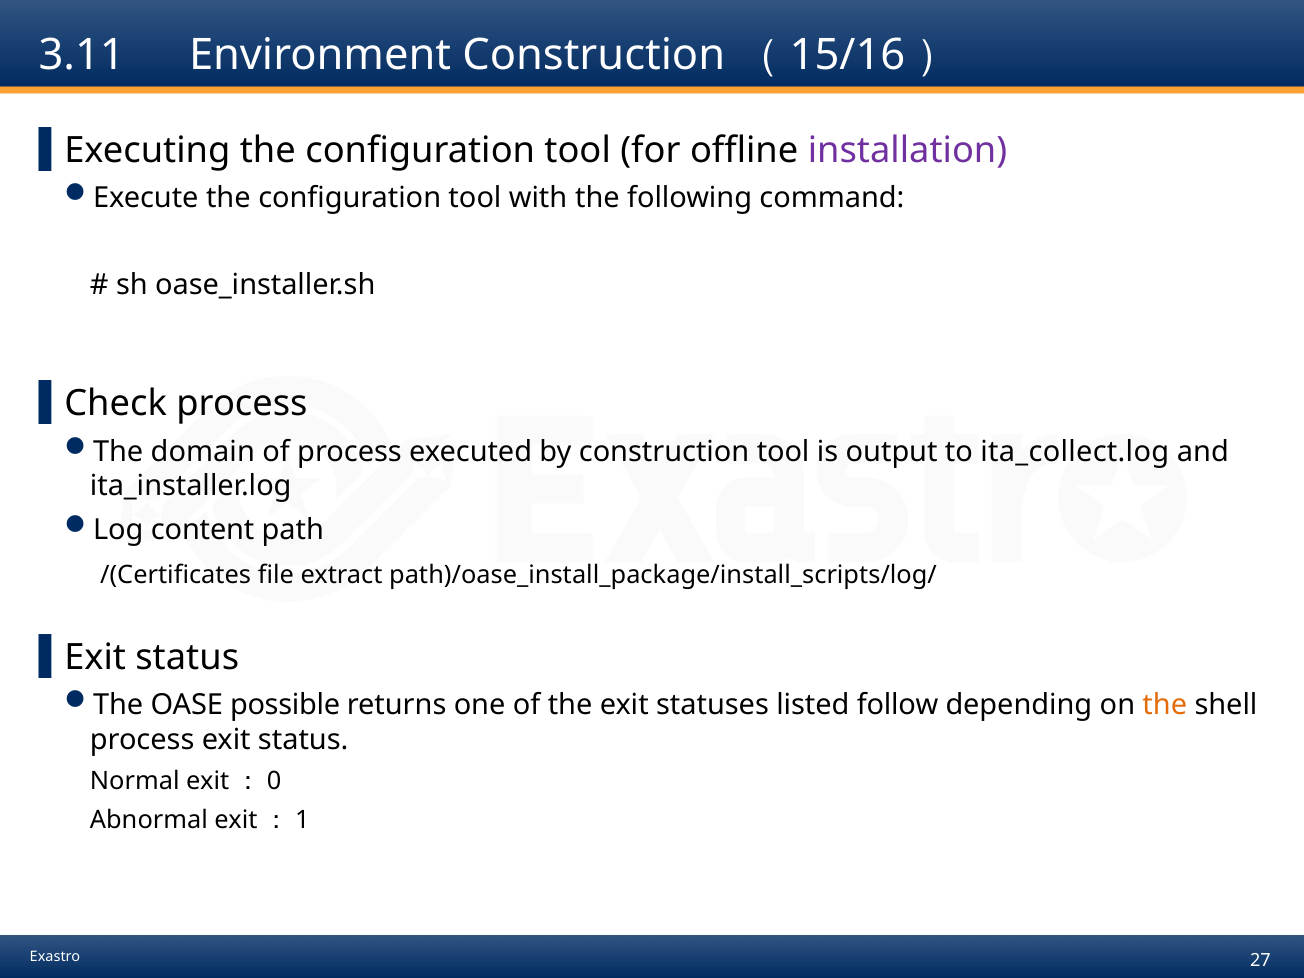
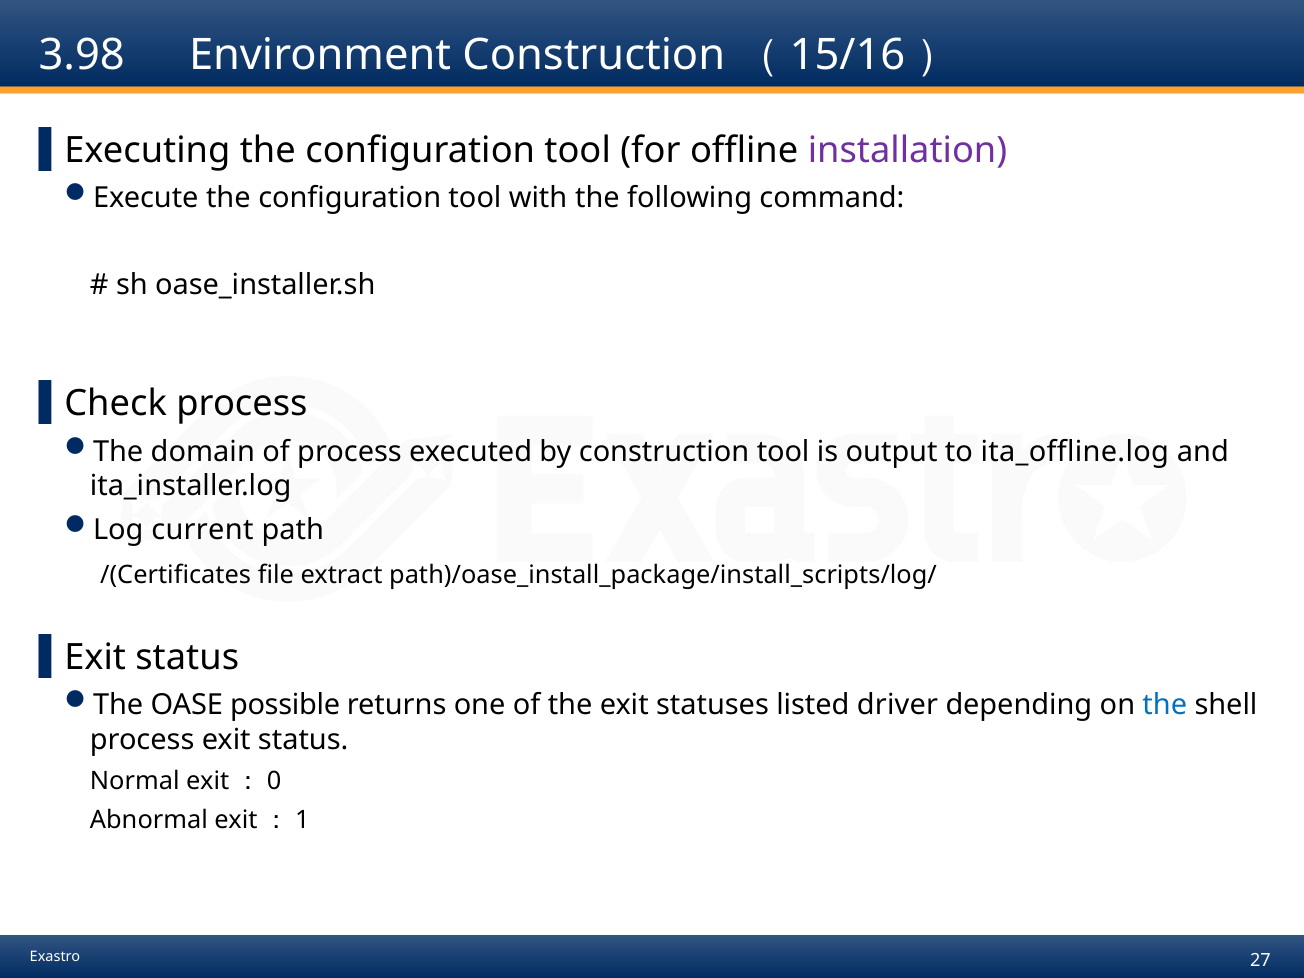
3.11: 3.11 -> 3.98
ita_collect.log: ita_collect.log -> ita_offline.log
content: content -> current
follow: follow -> driver
the at (1165, 705) colour: orange -> blue
